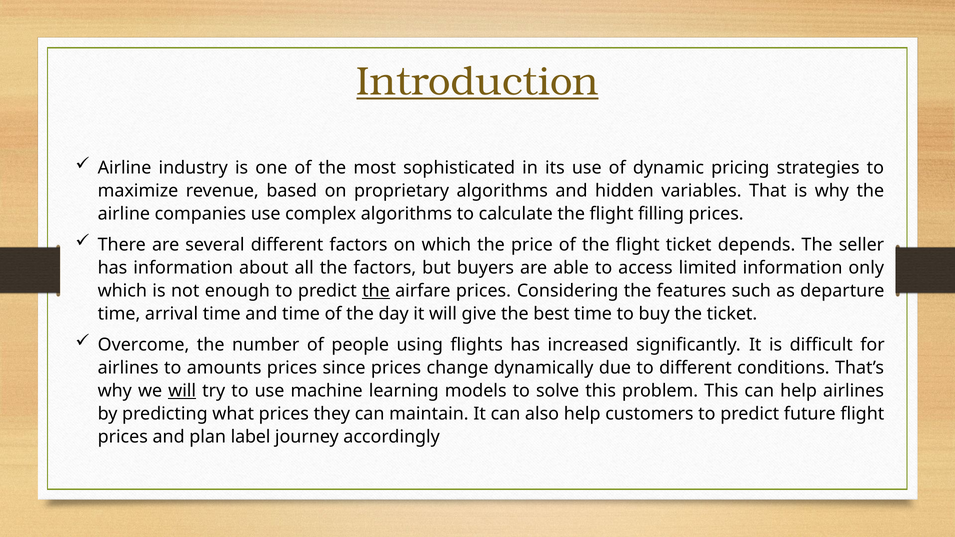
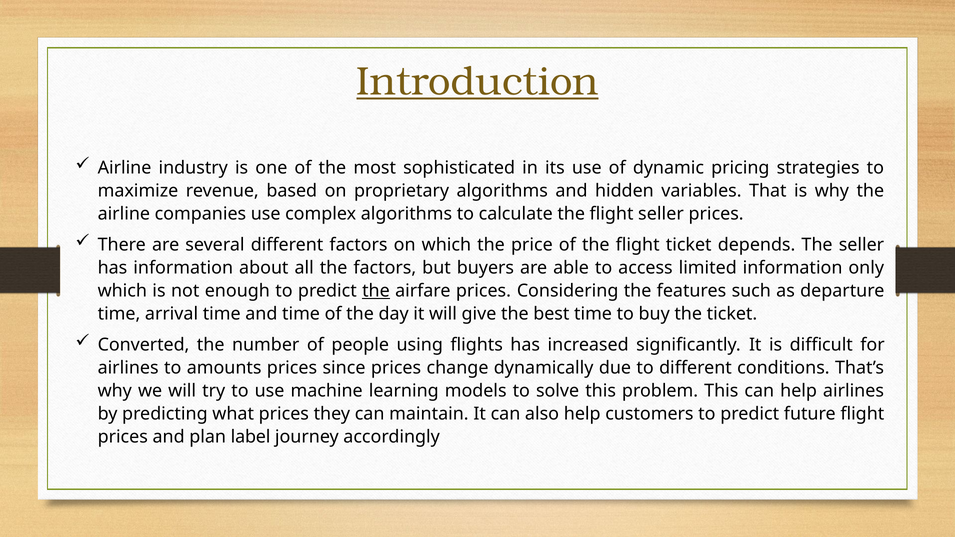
flight filling: filling -> seller
Overcome: Overcome -> Converted
will at (182, 391) underline: present -> none
